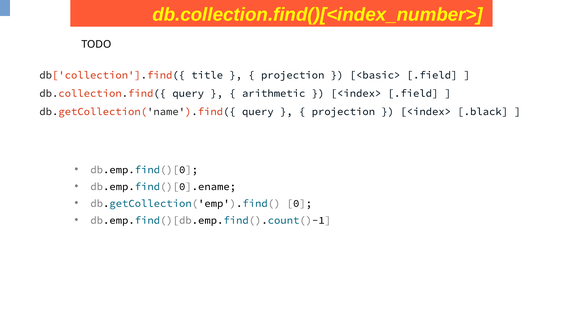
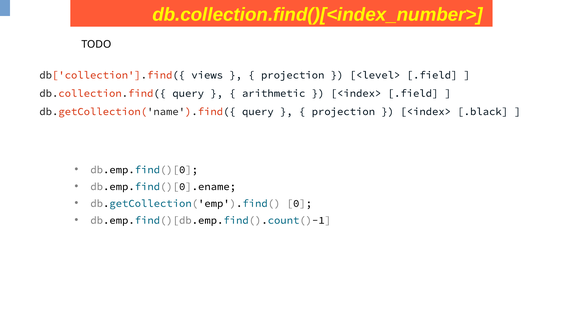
title: title -> views
<basic>: <basic> -> <level>
